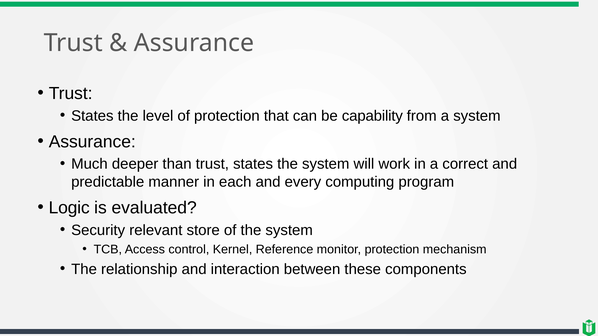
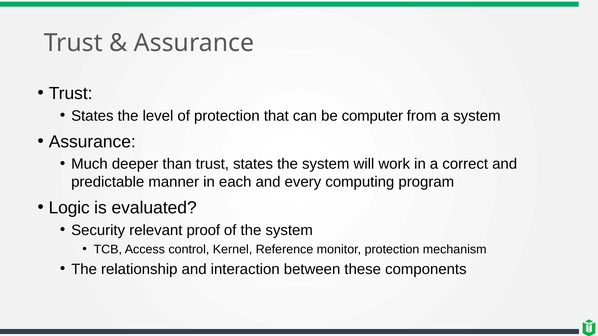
capability: capability -> computer
store: store -> proof
